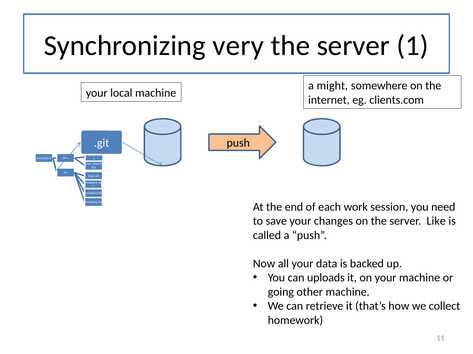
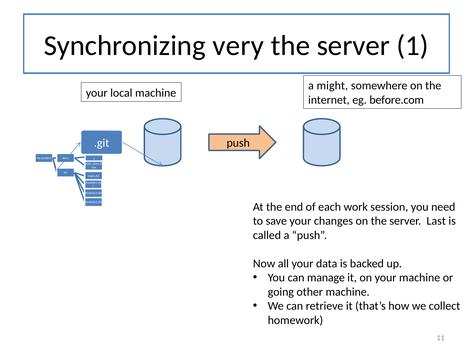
clients.com: clients.com -> before.com
Like: Like -> Last
uploads: uploads -> manage
